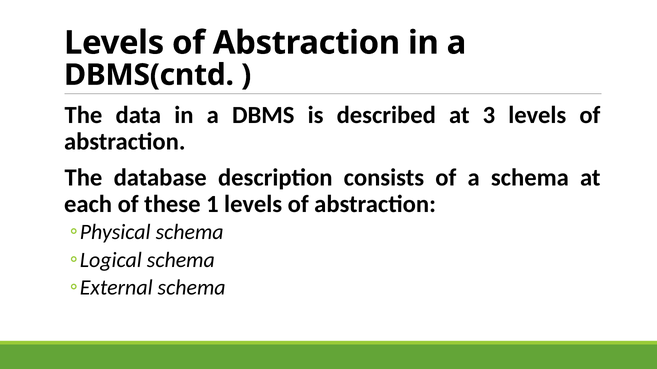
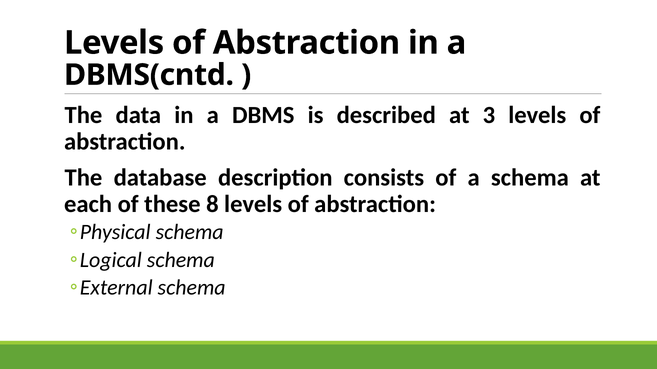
1: 1 -> 8
